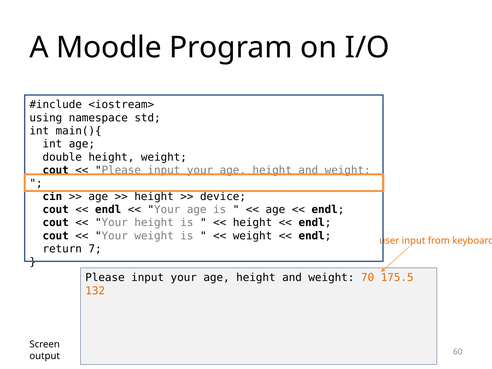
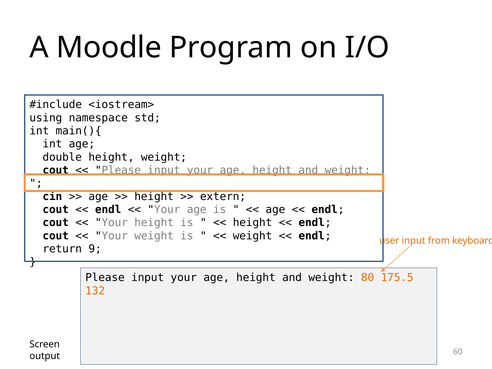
device: device -> extern
7: 7 -> 9
70: 70 -> 80
